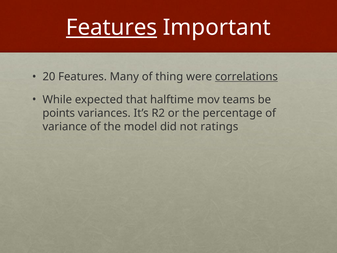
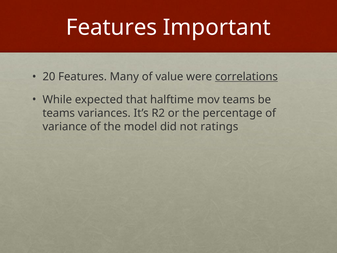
Features at (112, 28) underline: present -> none
thing: thing -> value
points at (59, 113): points -> teams
